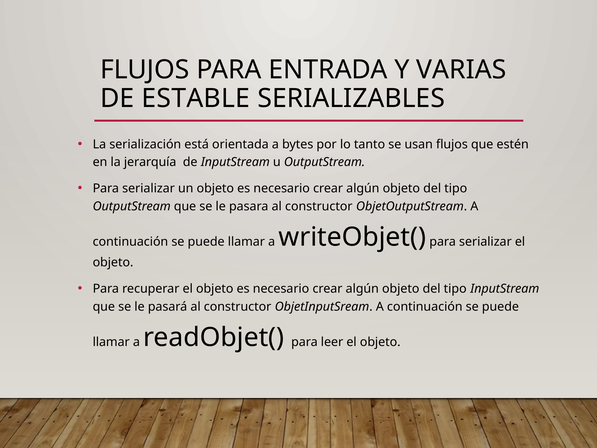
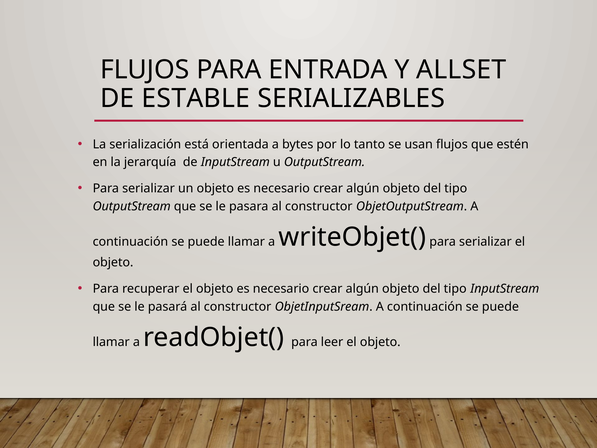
VARIAS: VARIAS -> ALLSET
